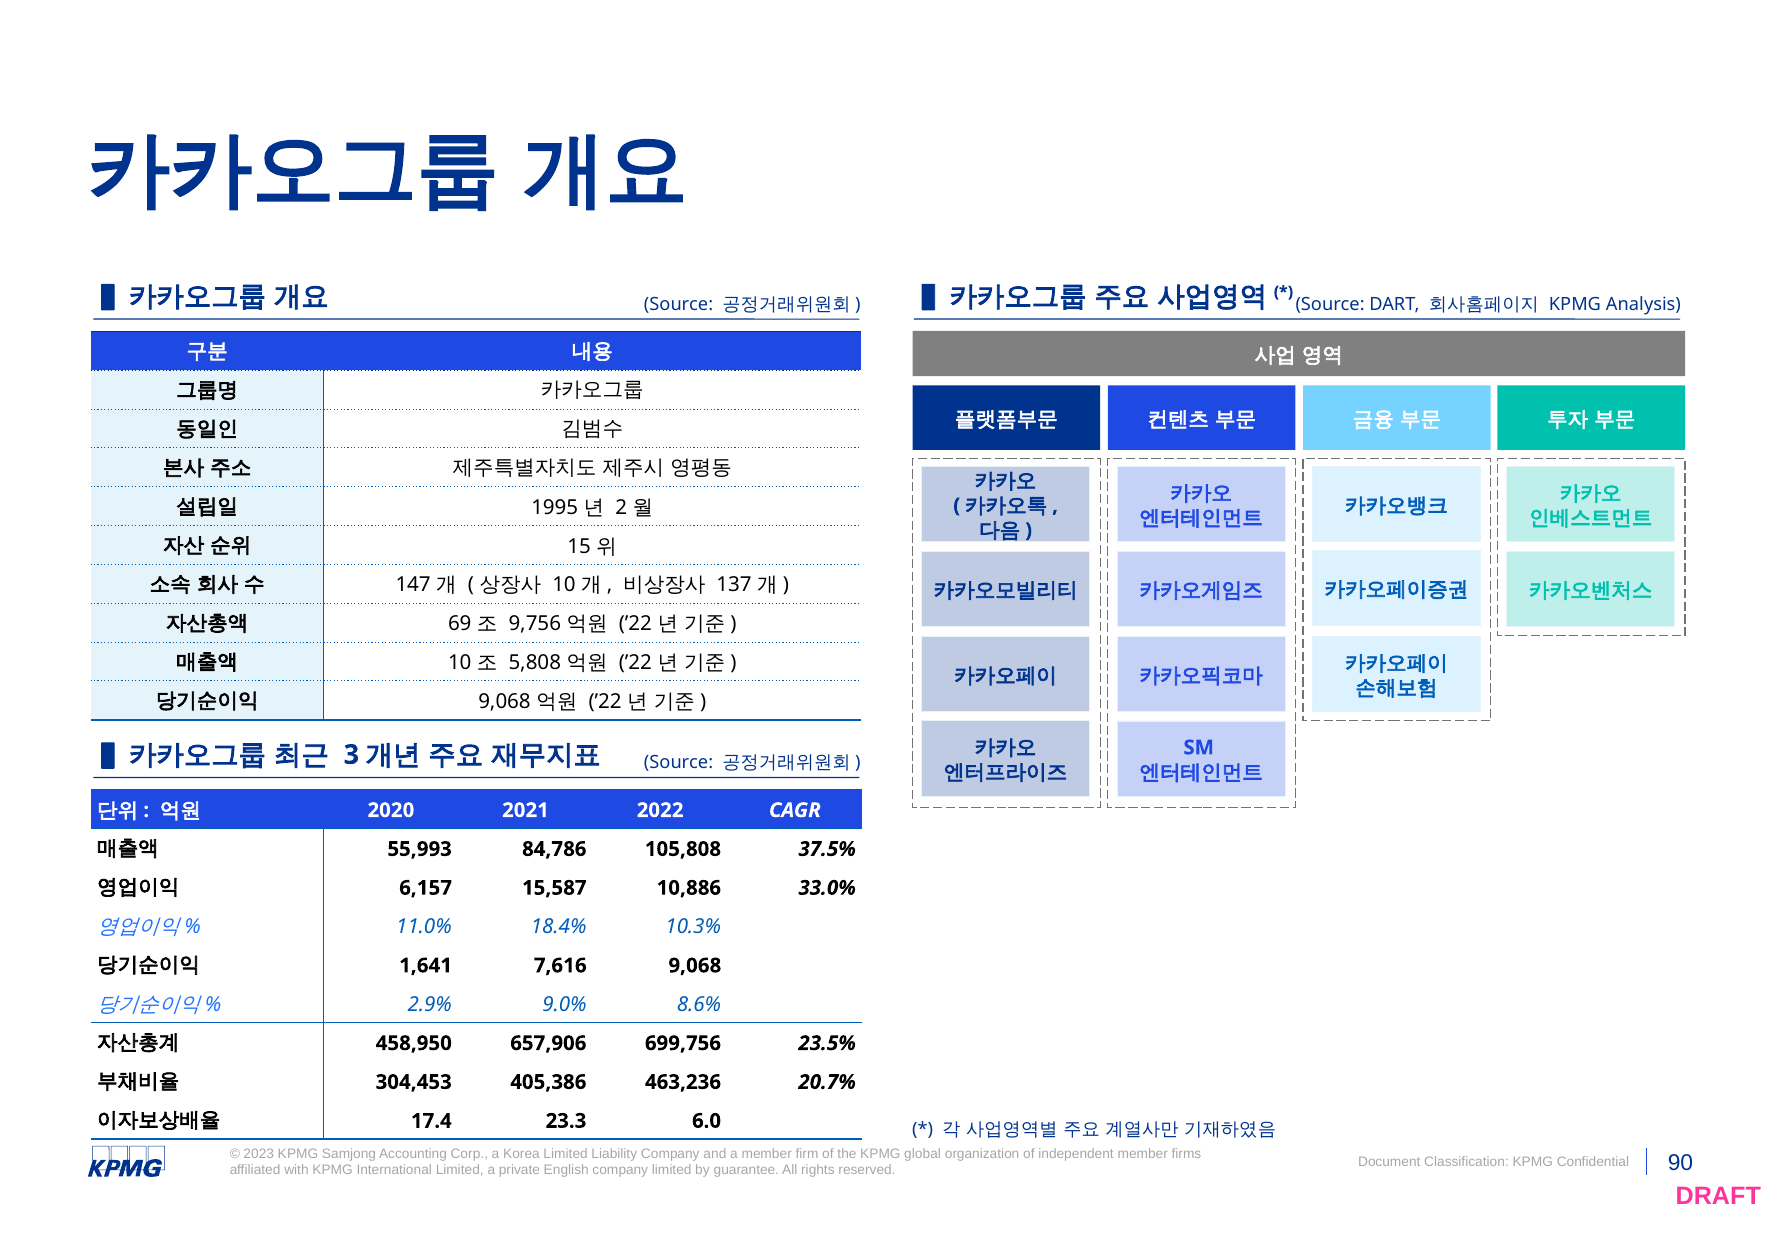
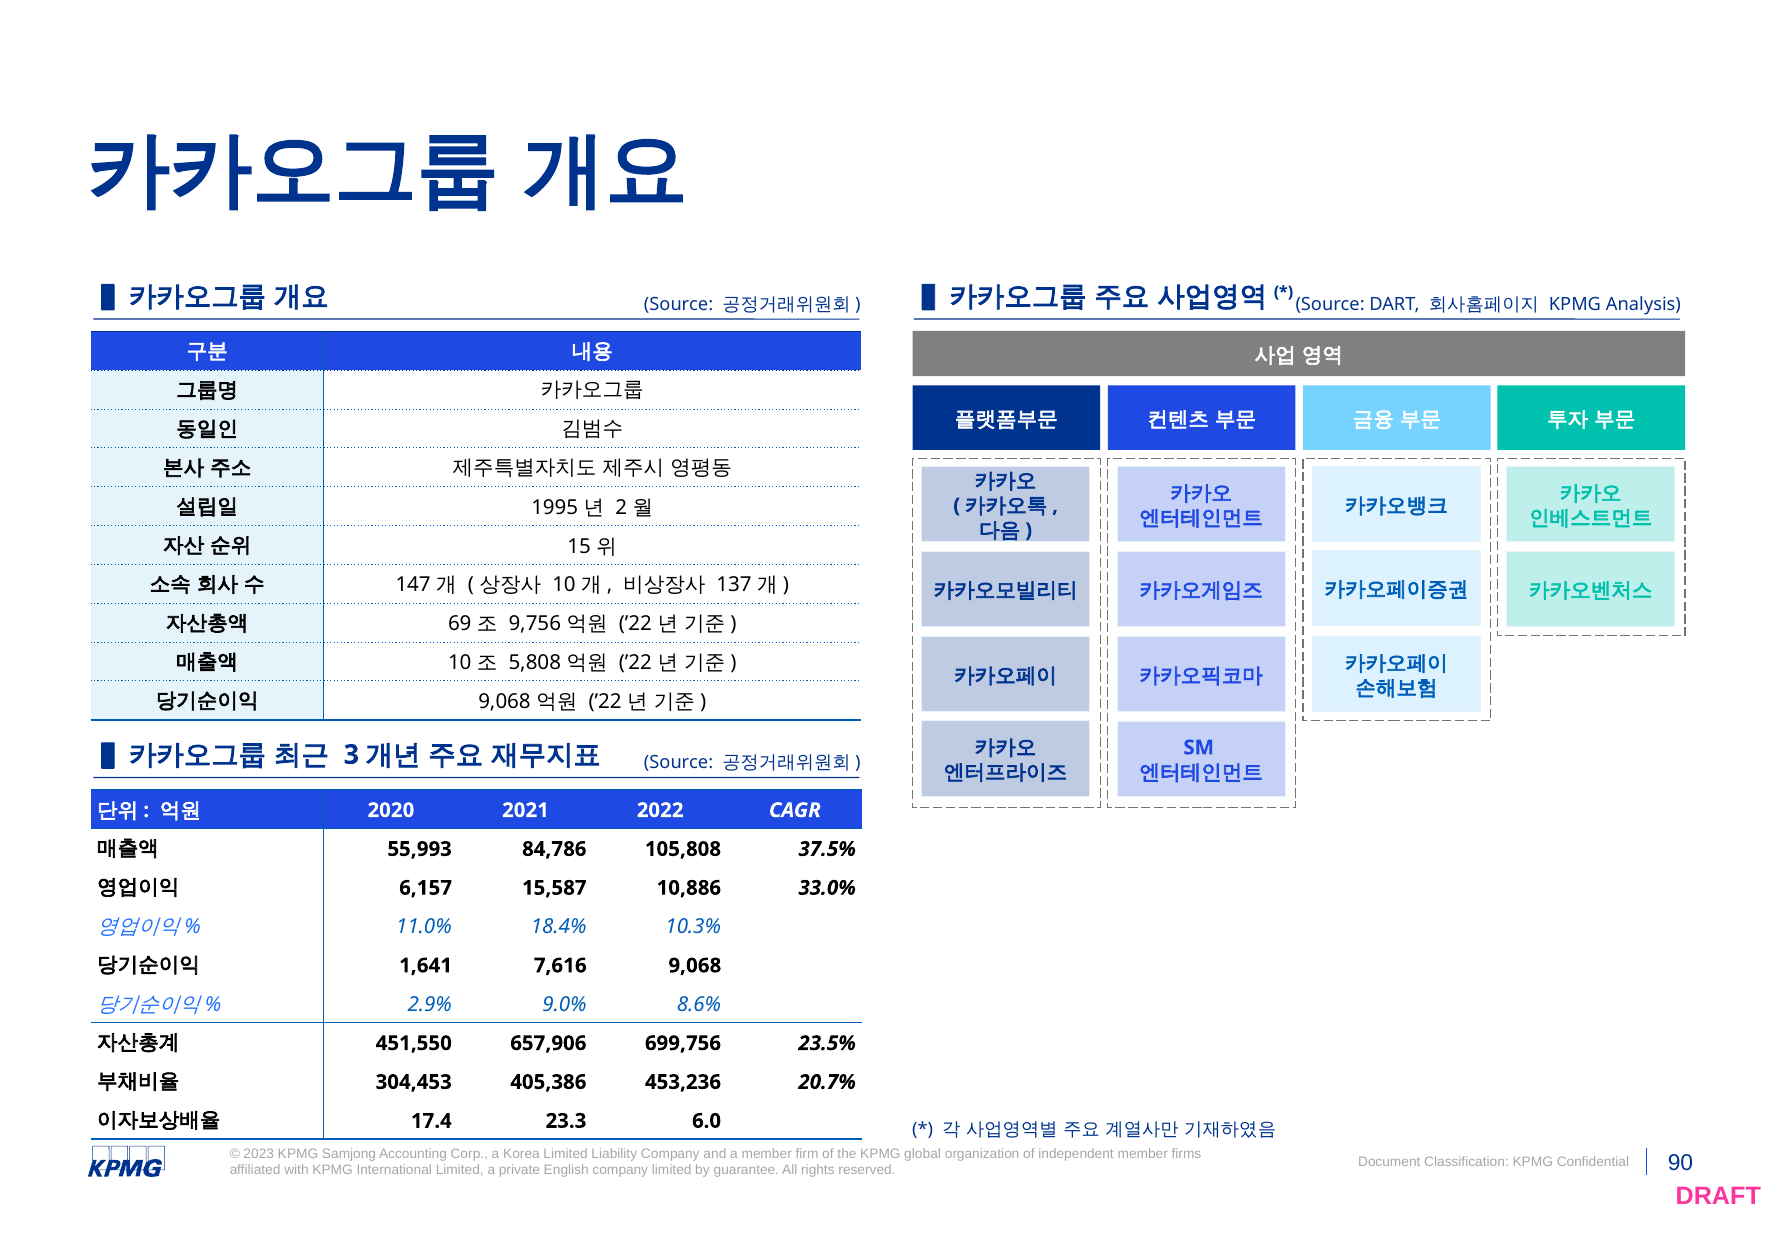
458,950: 458,950 -> 451,550
463,236: 463,236 -> 453,236
